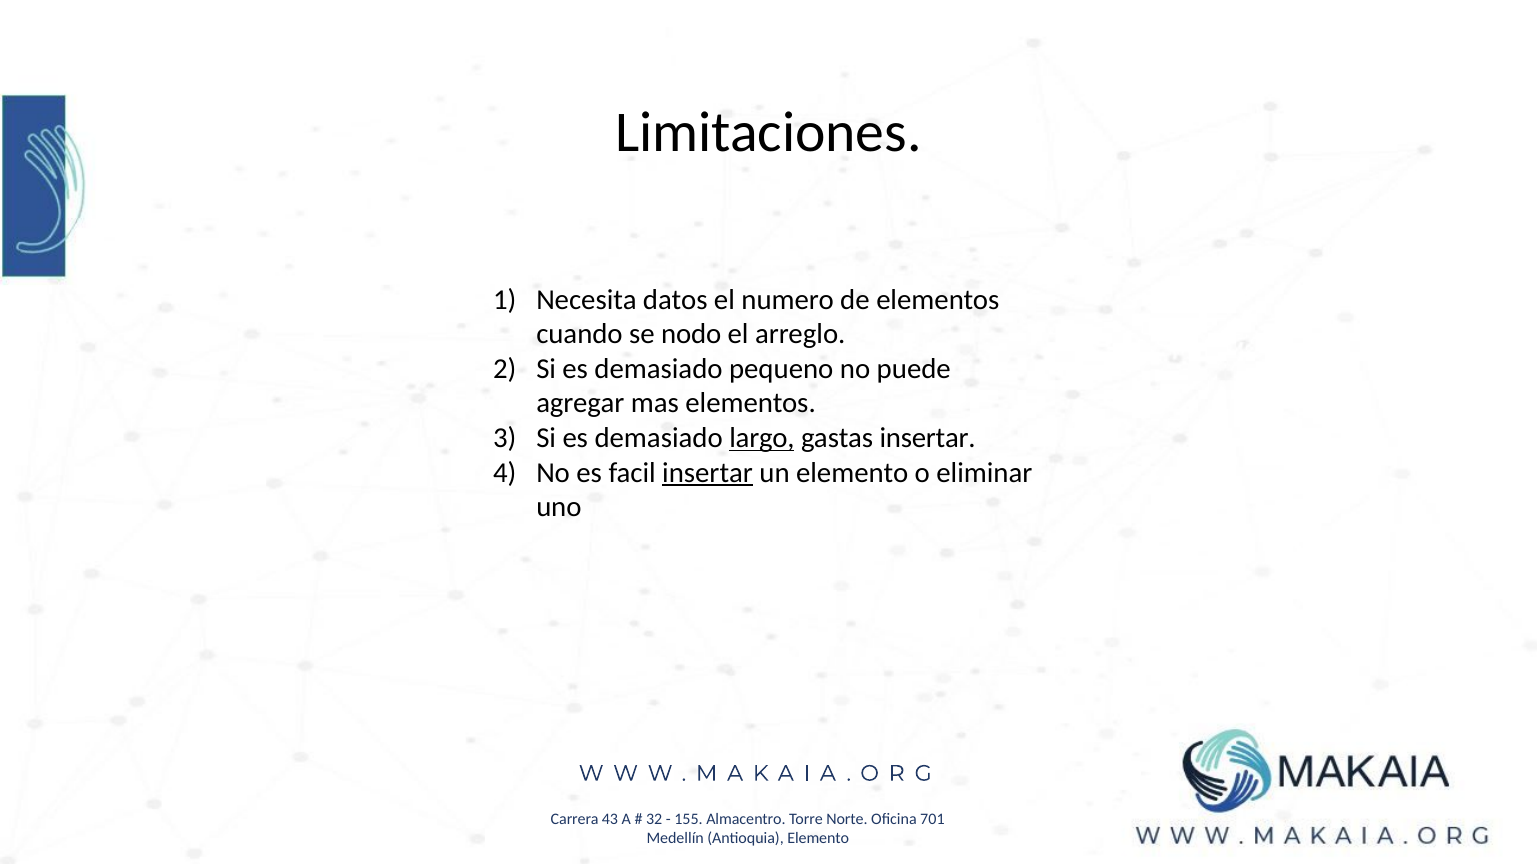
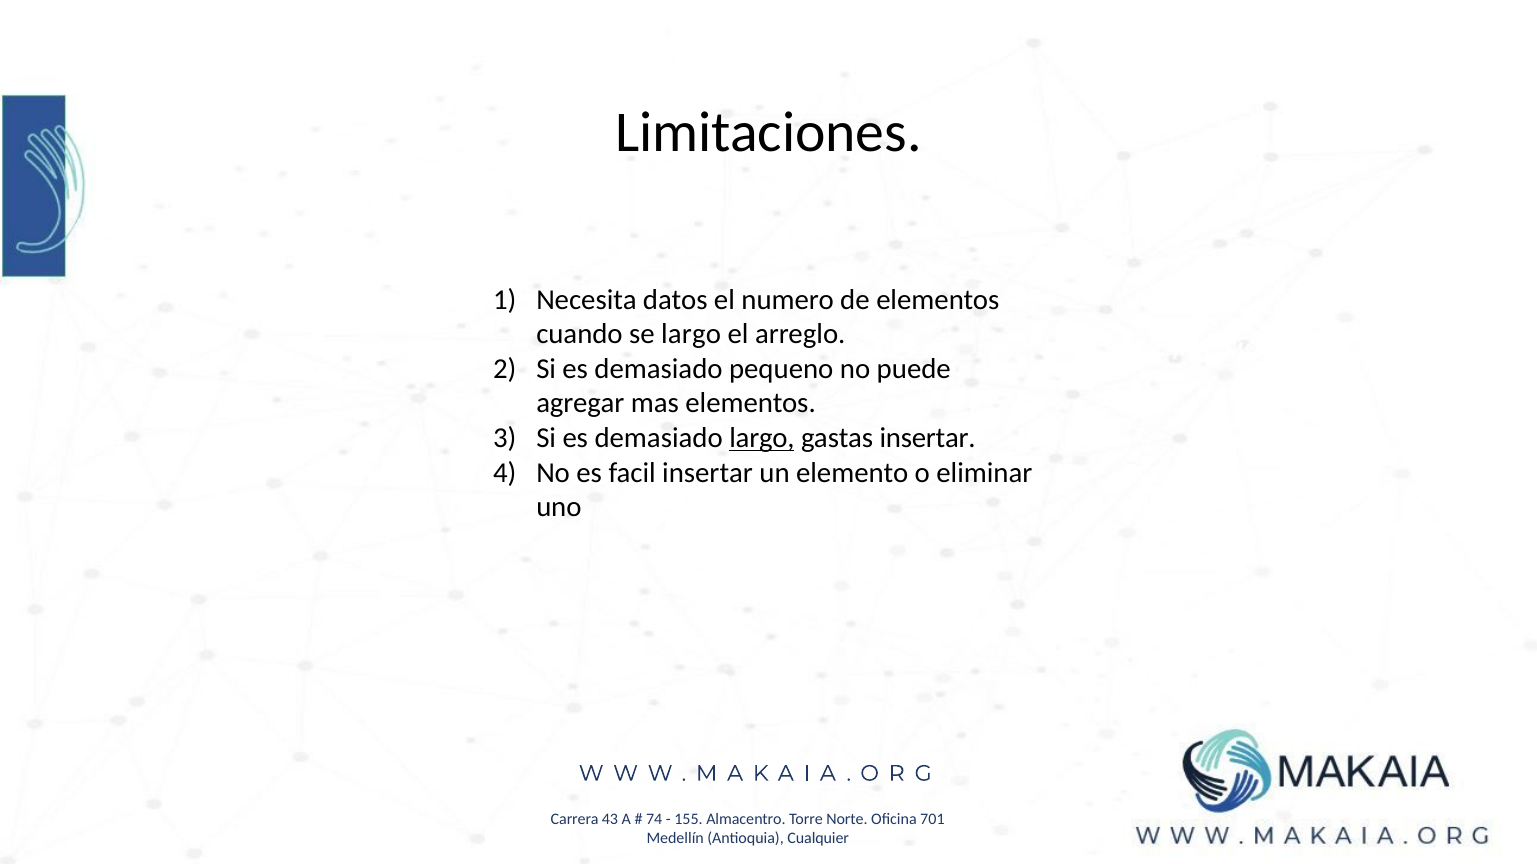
se nodo: nodo -> largo
insertar at (708, 473) underline: present -> none
32: 32 -> 74
Antioquia Elemento: Elemento -> Cualquier
